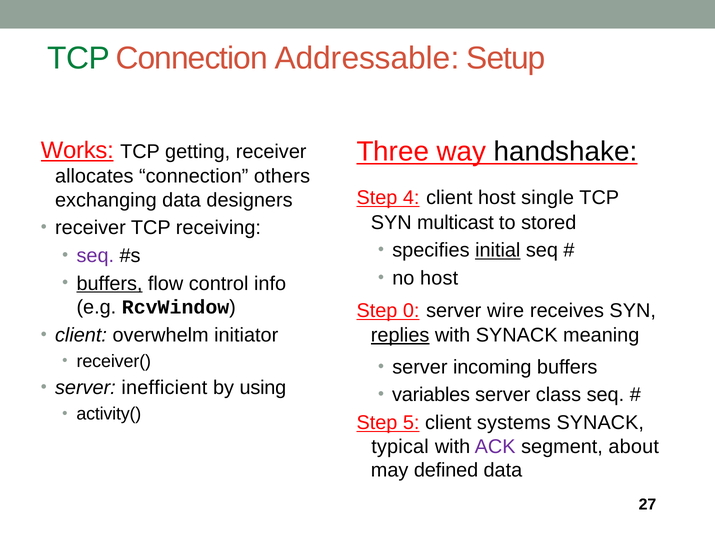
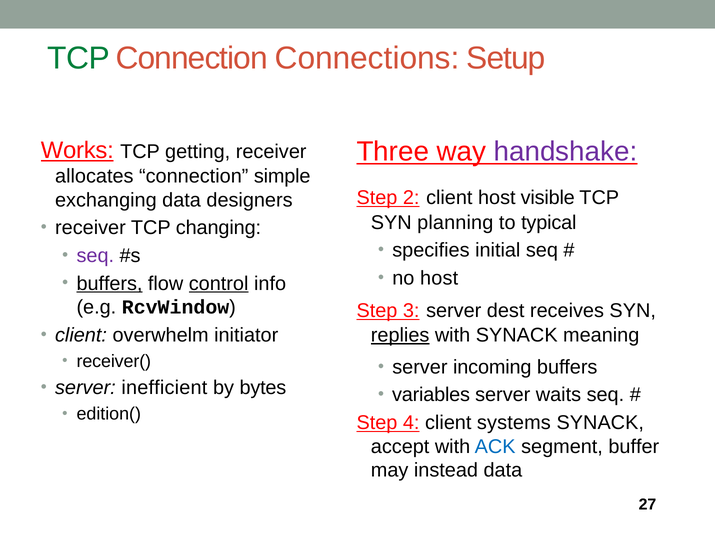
Addressable: Addressable -> Connections
handshake colour: black -> purple
others: others -> simple
4: 4 -> 2
single: single -> visible
multicast: multicast -> planning
stored: stored -> typical
receiving: receiving -> changing
initial underline: present -> none
control underline: none -> present
0: 0 -> 3
wire: wire -> dest
using: using -> bytes
class: class -> waits
activity(: activity( -> edition(
5: 5 -> 4
typical: typical -> accept
ACK colour: purple -> blue
about: about -> buffer
defined: defined -> instead
